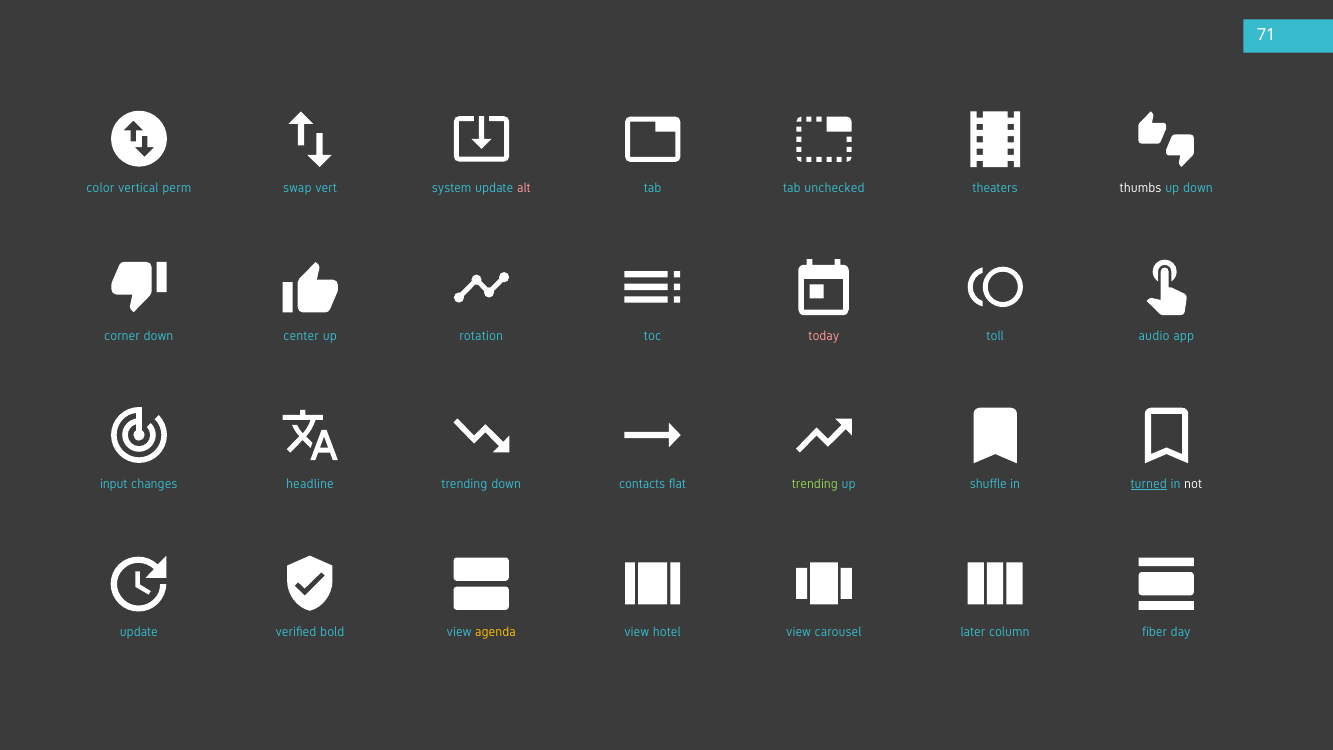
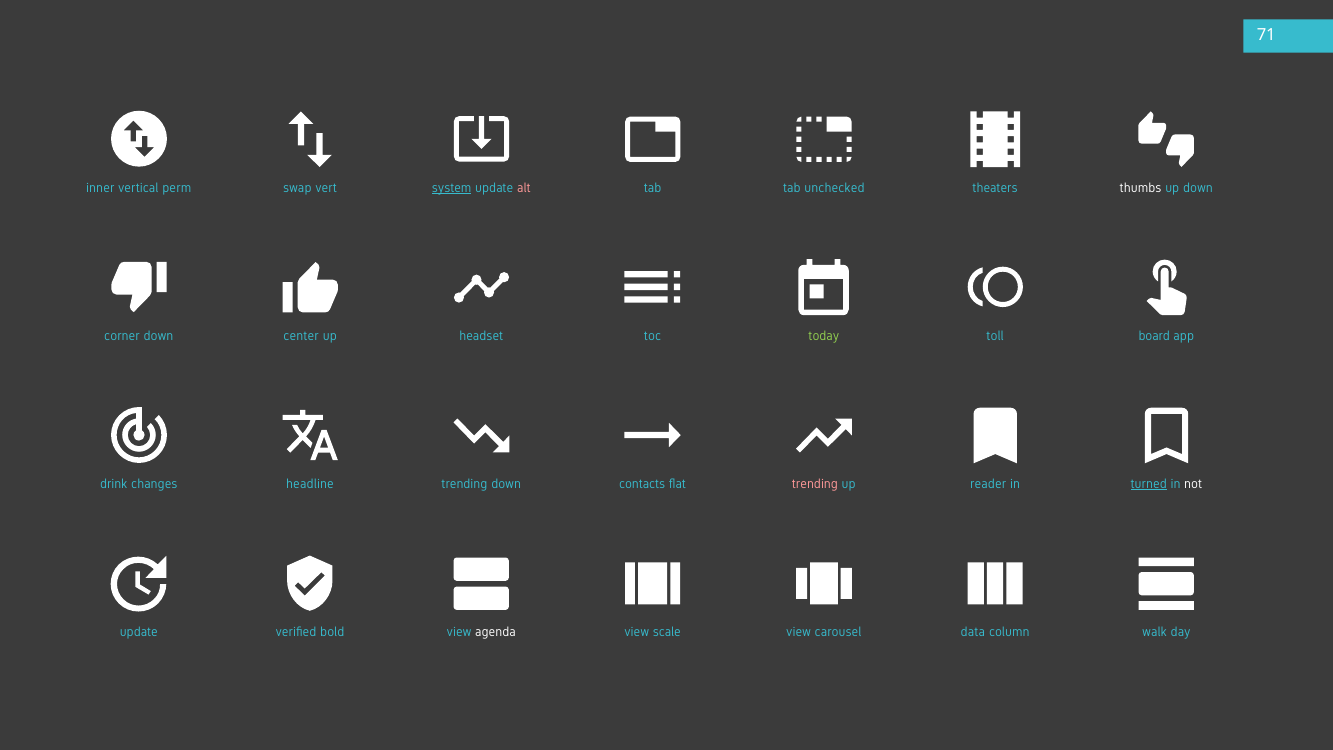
color: color -> inner
system underline: none -> present
rotation: rotation -> headset
today colour: pink -> light green
audio: audio -> board
input: input -> drink
trending at (815, 484) colour: light green -> pink
shuffle: shuffle -> reader
agenda colour: yellow -> white
hotel: hotel -> scale
later: later -> data
fiber: fiber -> walk
